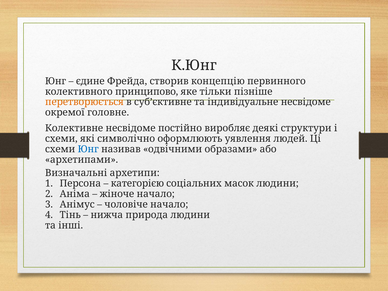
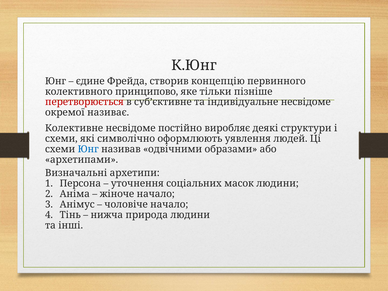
перетворюється colour: orange -> red
головне: головне -> називає
категорією: категорією -> уточнення
